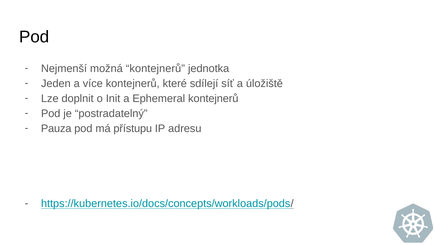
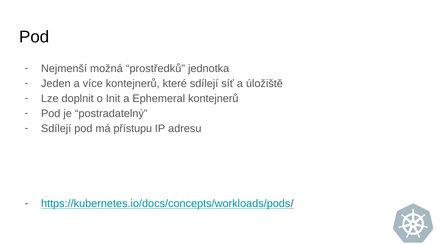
možná kontejnerů: kontejnerů -> prostředků
Pauza at (56, 129): Pauza -> Sdílejí
